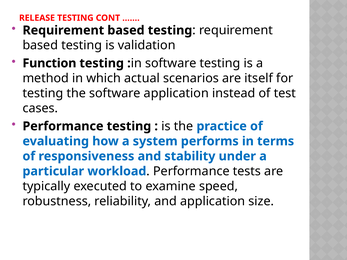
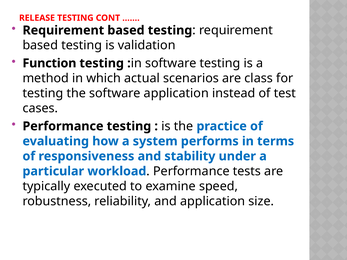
itself: itself -> class
